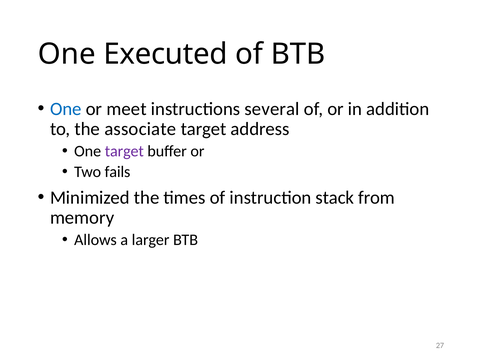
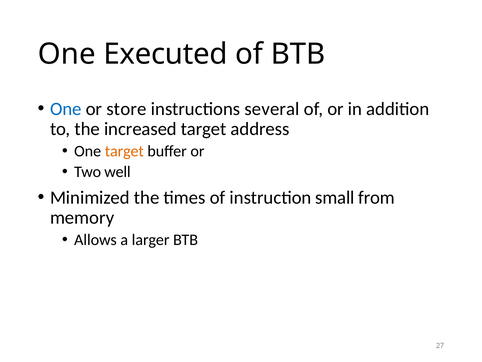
meet: meet -> store
associate: associate -> increased
target at (124, 151) colour: purple -> orange
fails: fails -> well
stack: stack -> small
